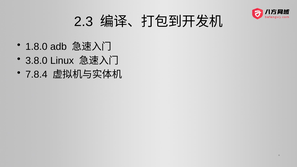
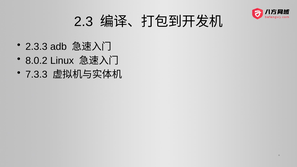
1.8.0: 1.8.0 -> 2.3.3
3.8.0: 3.8.0 -> 8.0.2
7.8.4: 7.8.4 -> 7.3.3
